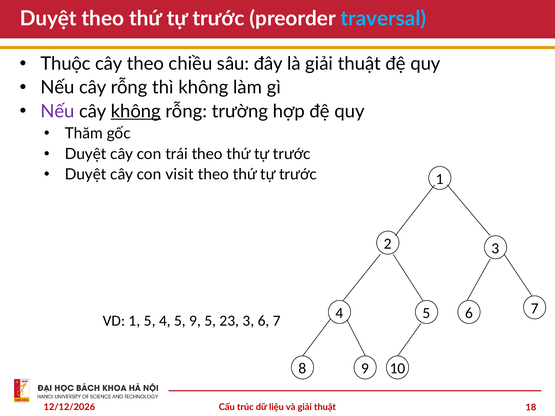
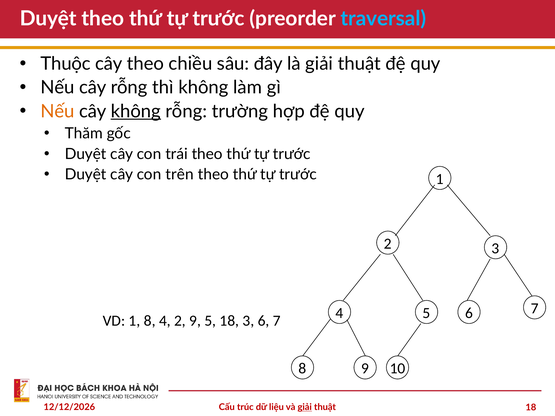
Nếu at (58, 111) colour: purple -> orange
visit: visit -> trên
1 5: 5 -> 8
5 at (180, 321): 5 -> 2
5 23: 23 -> 18
giải at (305, 407) underline: none -> present
